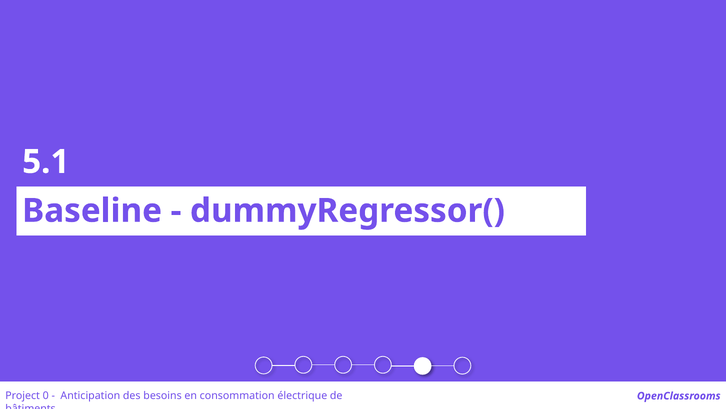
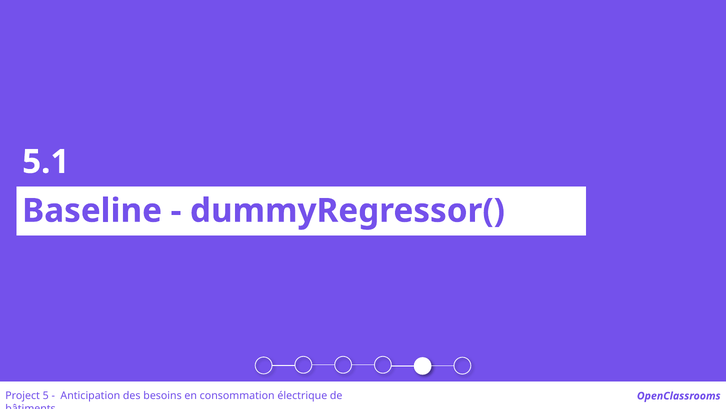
0: 0 -> 5
